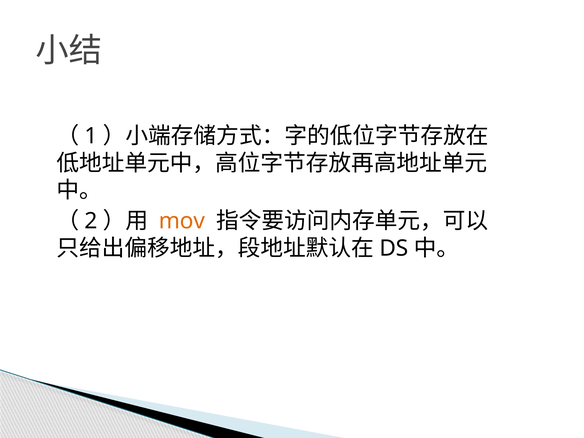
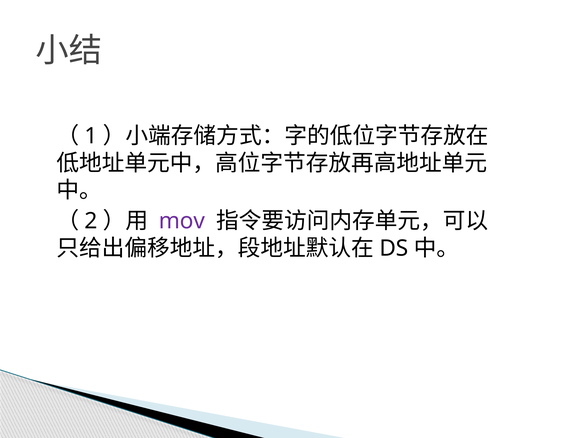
mov colour: orange -> purple
